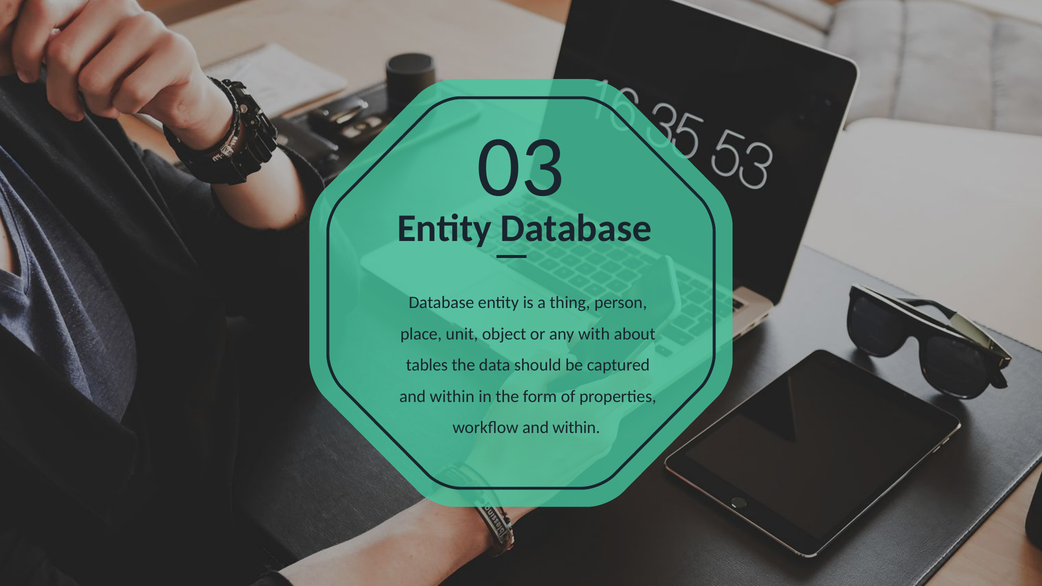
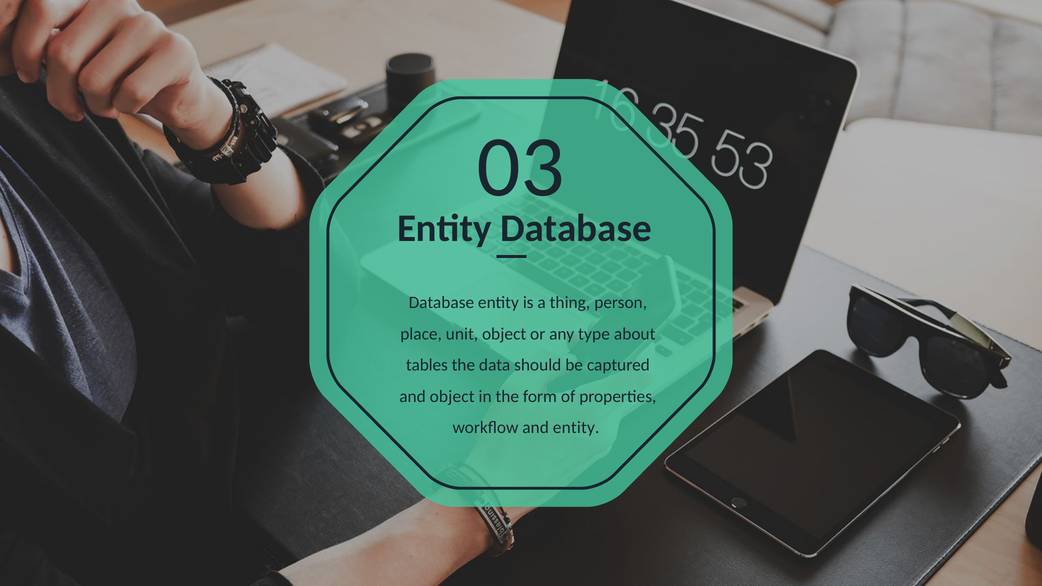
with: with -> type
within at (452, 397): within -> object
workflow and within: within -> entity
